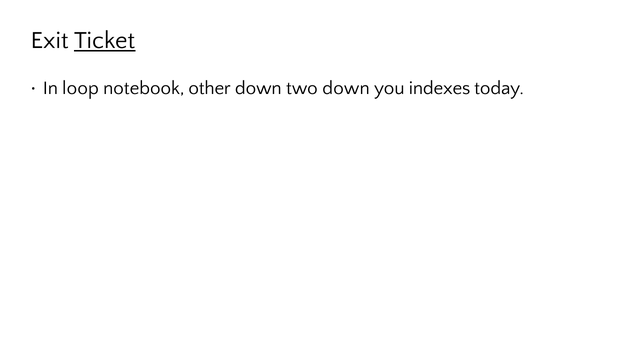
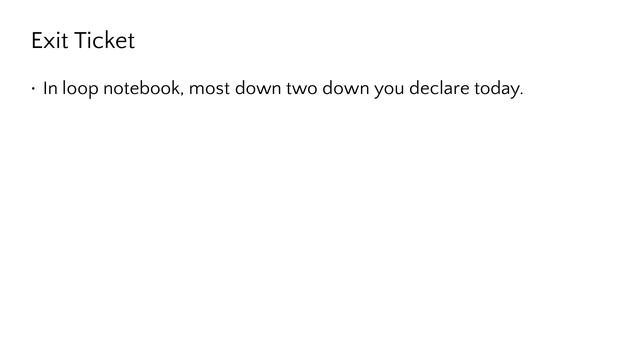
Ticket underline: present -> none
other: other -> most
indexes: indexes -> declare
